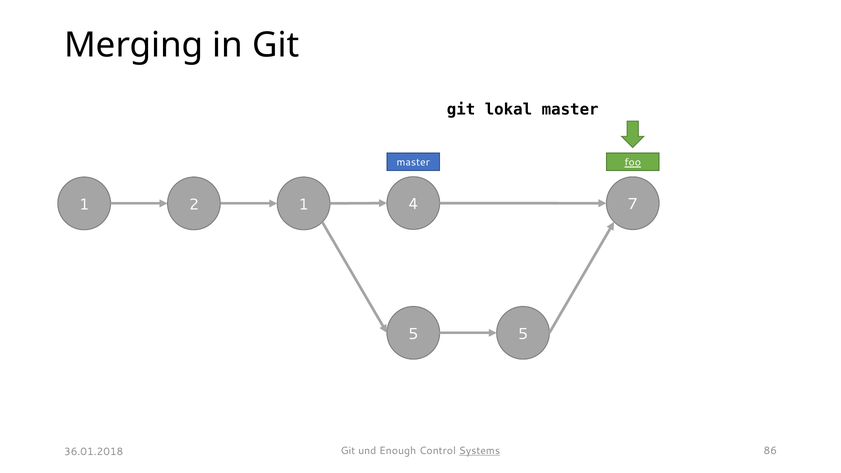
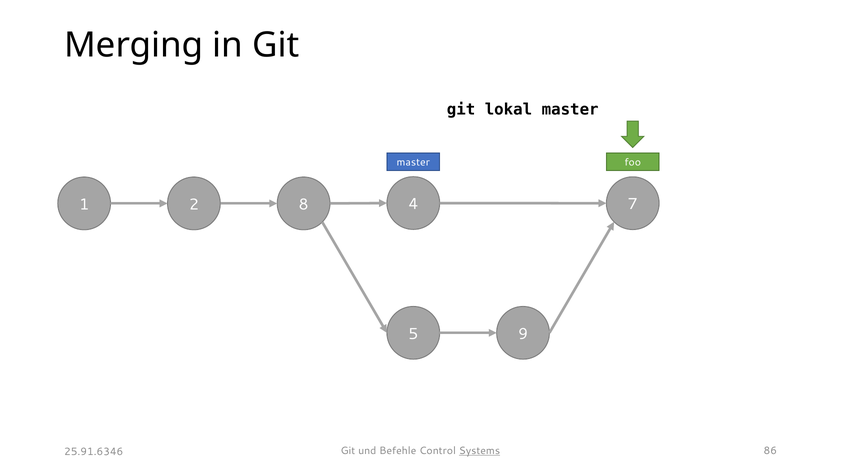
foo underline: present -> none
2 1: 1 -> 8
5 5: 5 -> 9
Enough: Enough -> Befehle
36.01.2018: 36.01.2018 -> 25.91.6346
